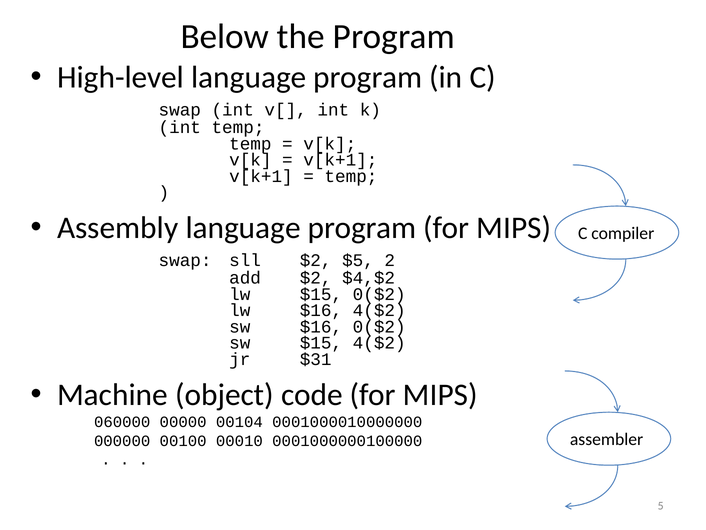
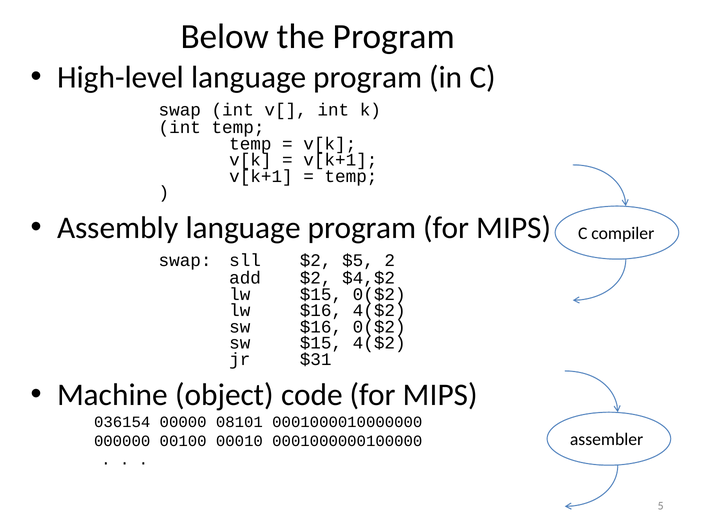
060000: 060000 -> 036154
00104: 00104 -> 08101
